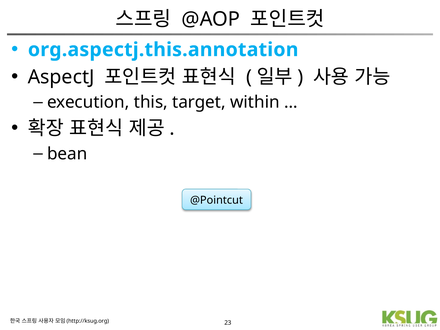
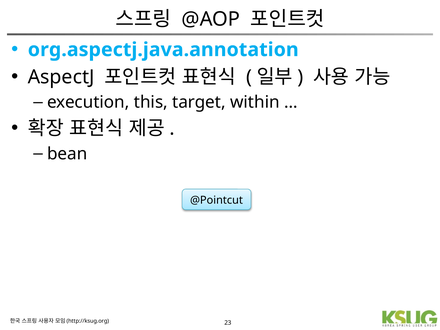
org.aspectj.this.annotation: org.aspectj.this.annotation -> org.aspectj.java.annotation
